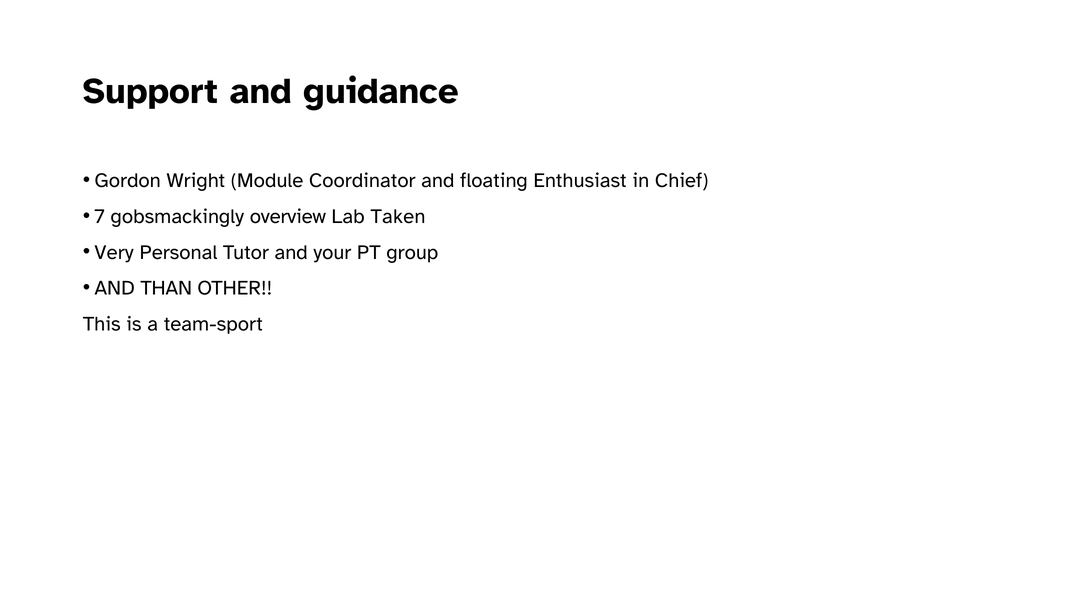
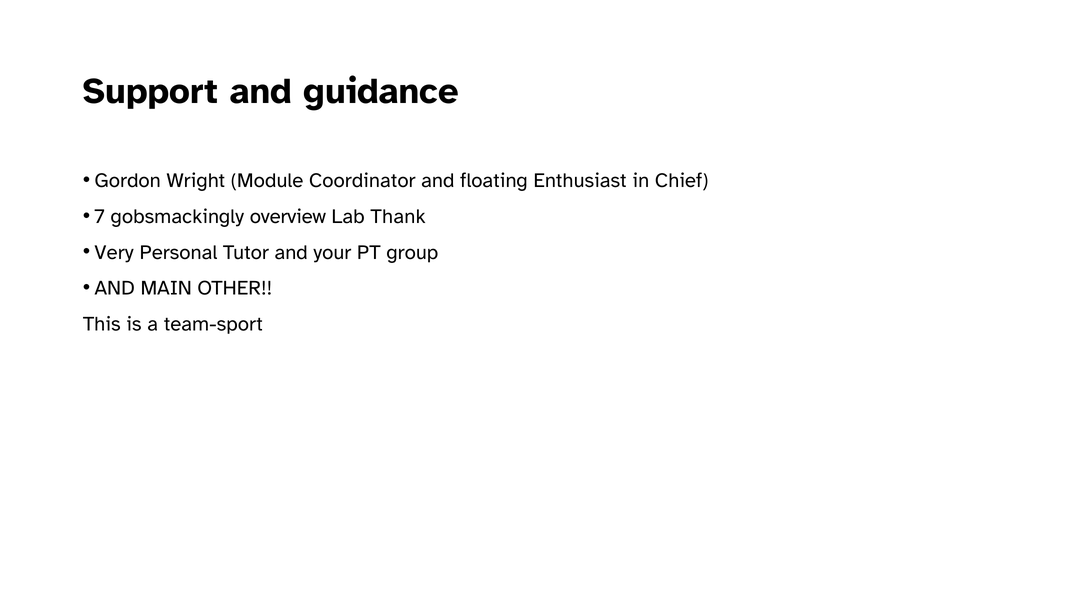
Taken: Taken -> Thank
THAN: THAN -> MAIN
